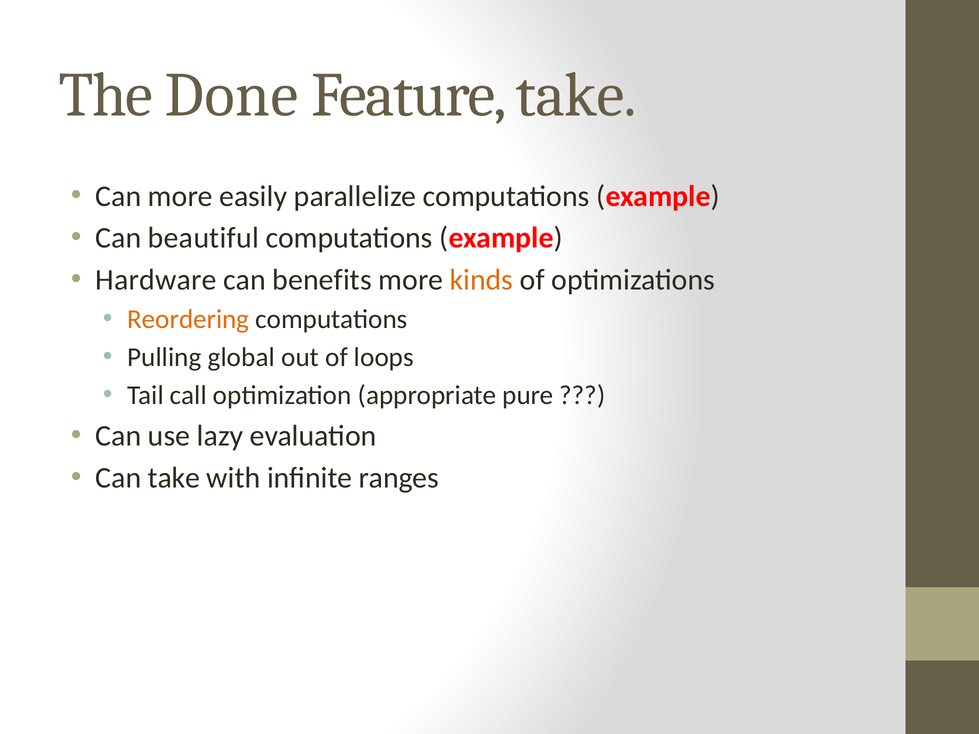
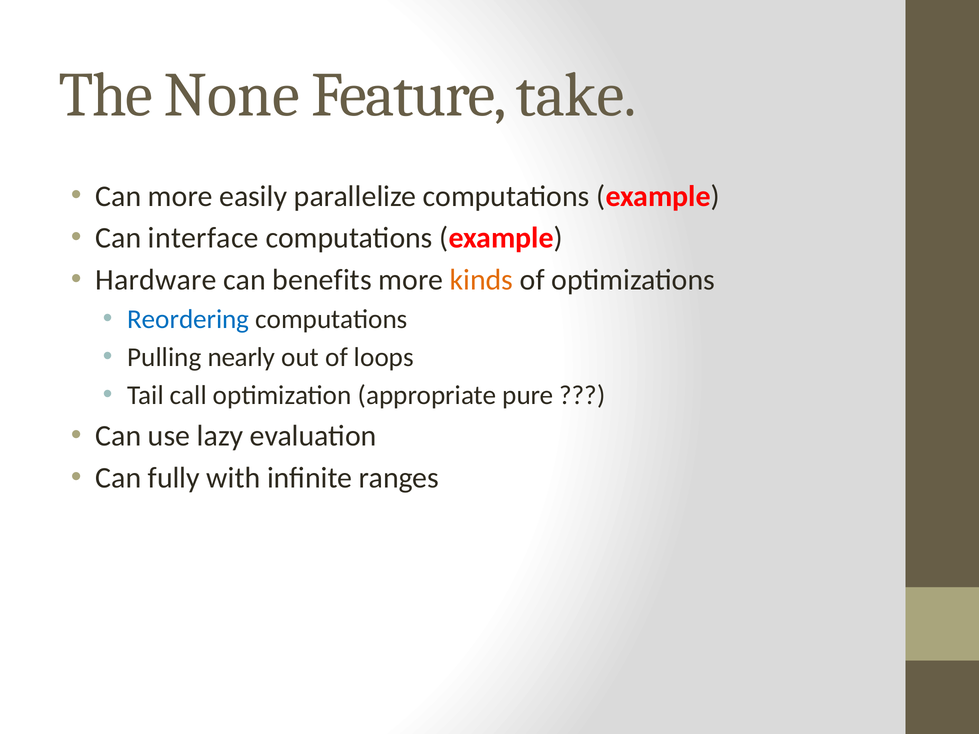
Done: Done -> None
beautiful: beautiful -> interface
Reordering colour: orange -> blue
global: global -> nearly
Can take: take -> fully
